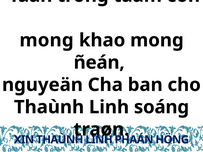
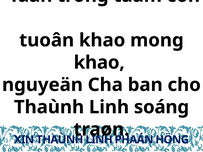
mong at (47, 40): mong -> tuoân
ñeán at (99, 63): ñeán -> khao
